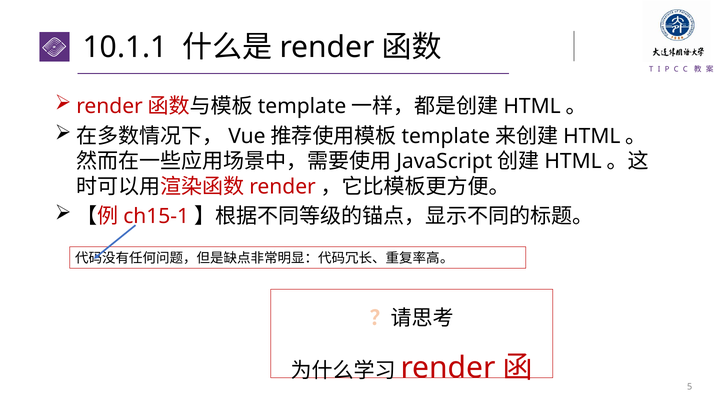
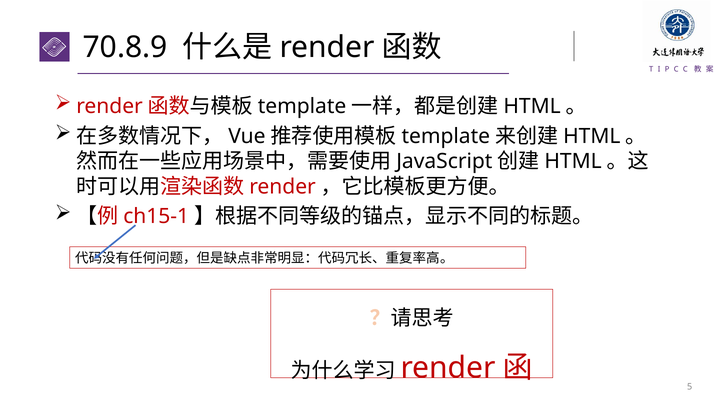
10.1.1: 10.1.1 -> 70.8.9
